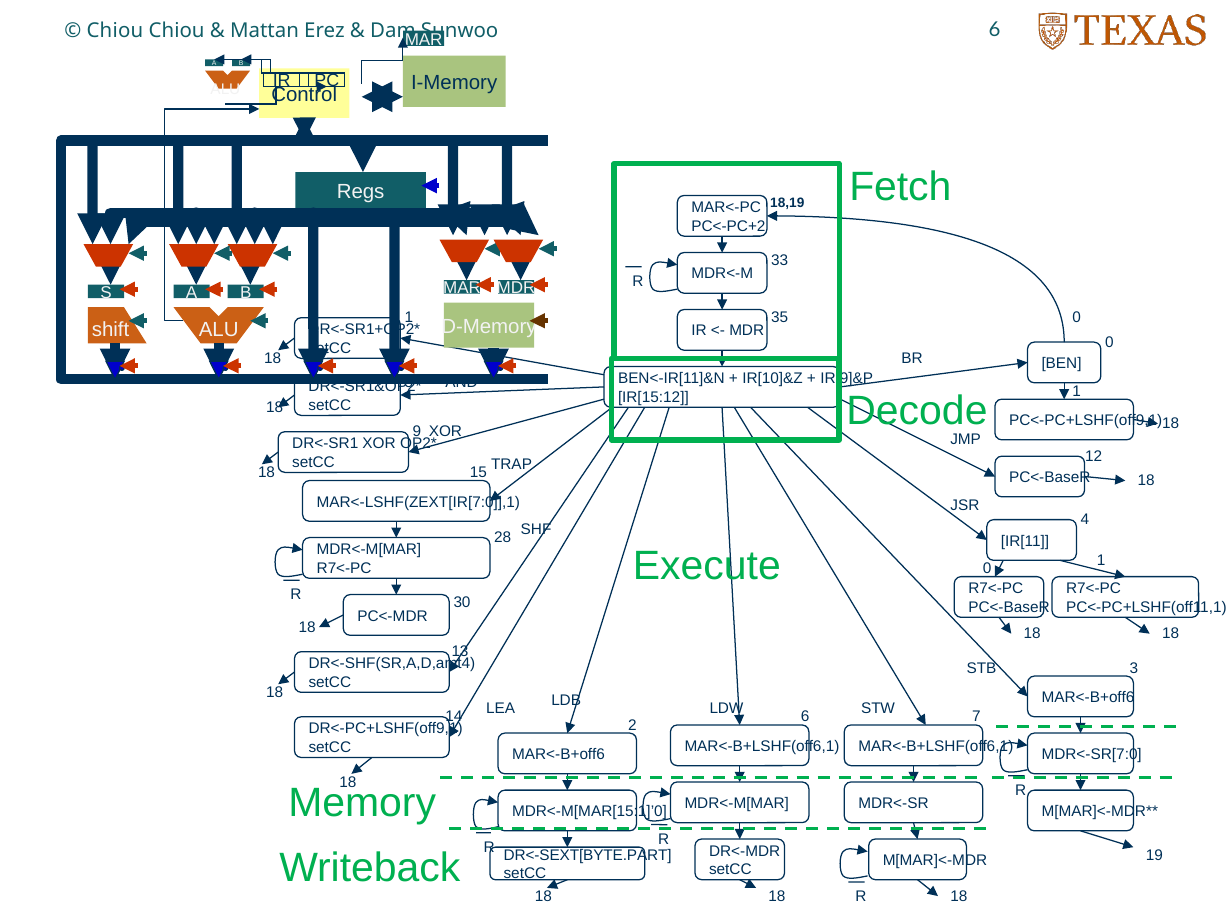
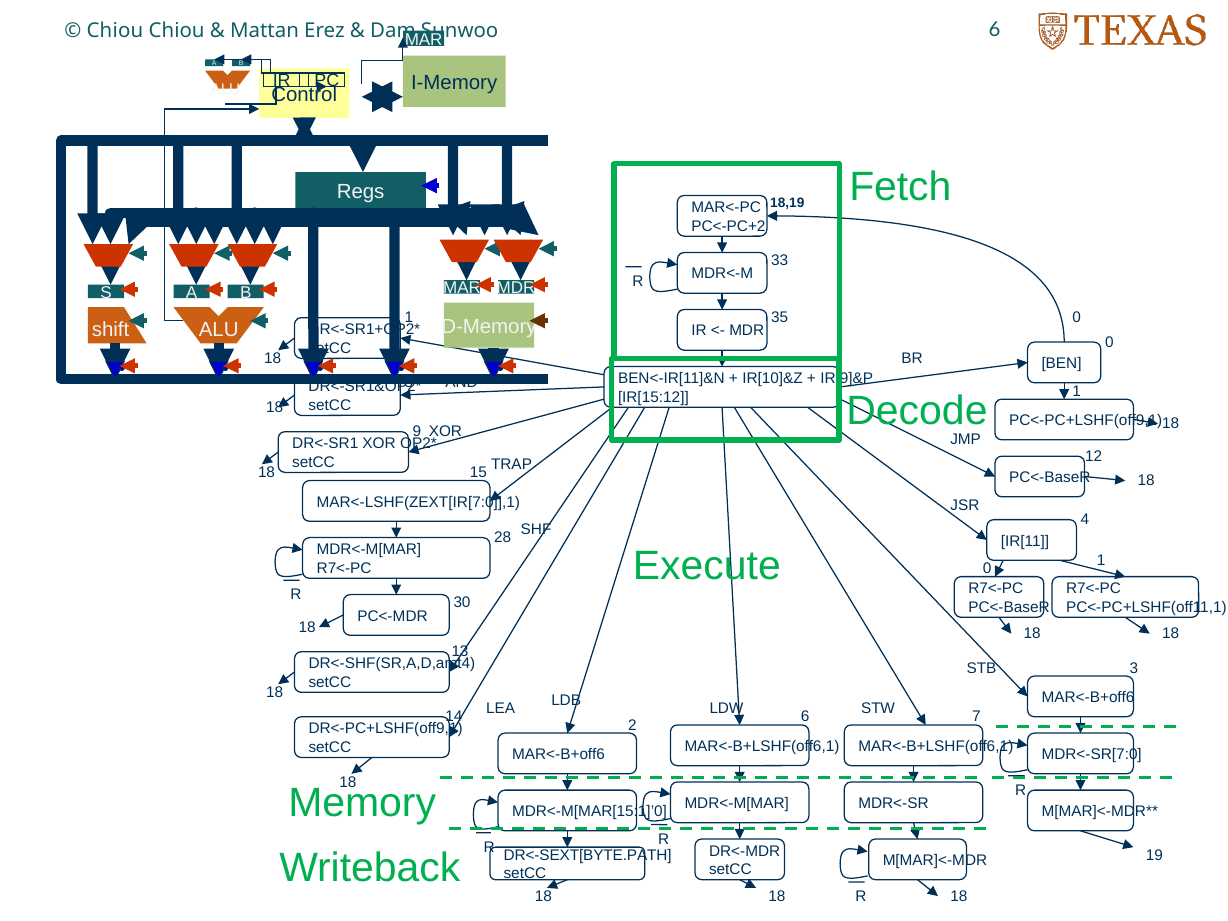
DR<-SEXT[BYTE.PART: DR<-SEXT[BYTE.PART -> DR<-SEXT[BYTE.PATH
